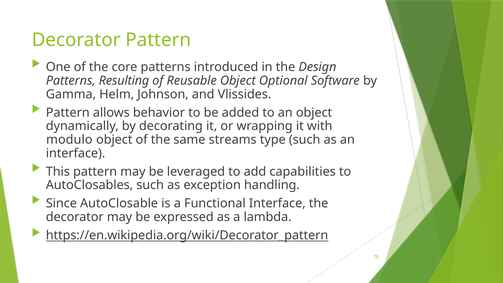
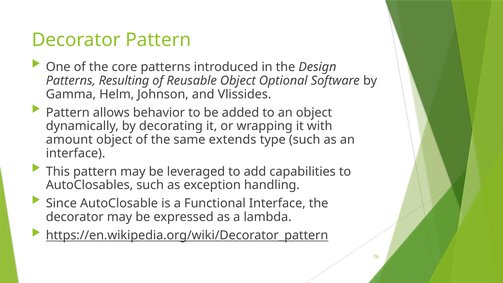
modulo: modulo -> amount
streams: streams -> extends
